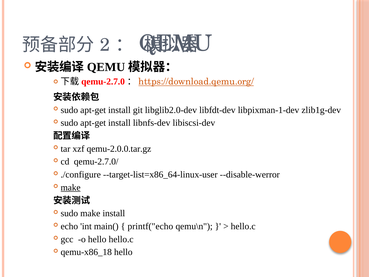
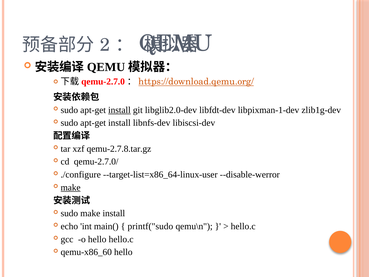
install at (119, 110) underline: none -> present
qemu-2.0.0.tar.gz: qemu-2.0.0.tar.gz -> qemu-2.7.8.tar.gz
printf("echo: printf("echo -> printf("sudo
qemu-x86_18: qemu-x86_18 -> qemu-x86_60
